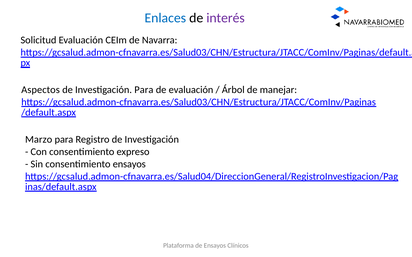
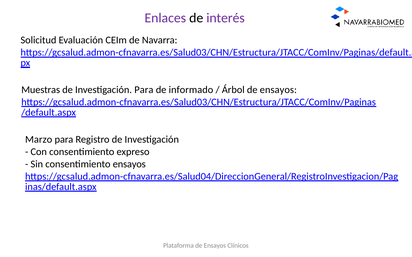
Enlaces colour: blue -> purple
Aspectos: Aspectos -> Muestras
de evaluación: evaluación -> informado
Árbol de manejar: manejar -> ensayos
